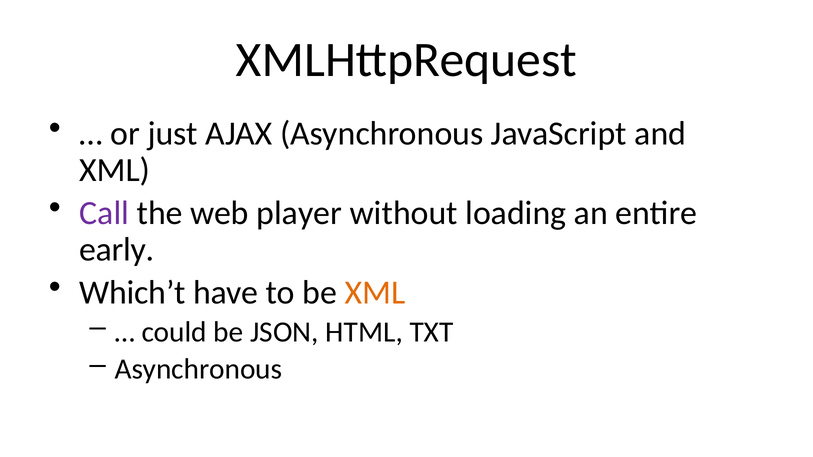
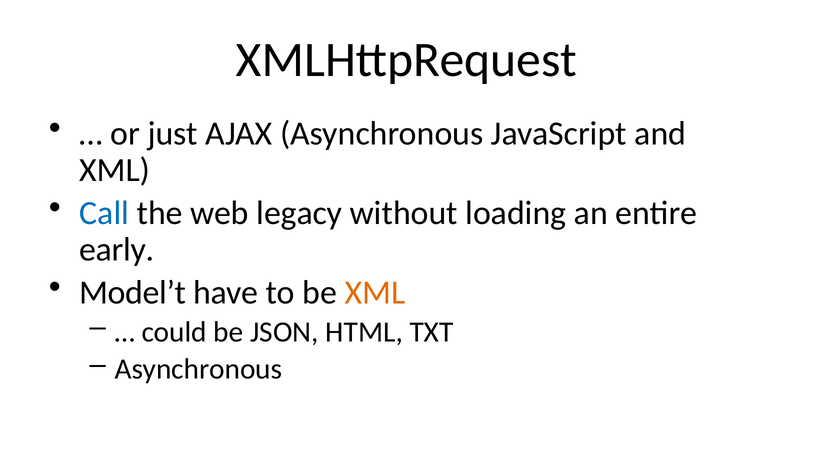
Call colour: purple -> blue
player: player -> legacy
Which’t: Which’t -> Model’t
